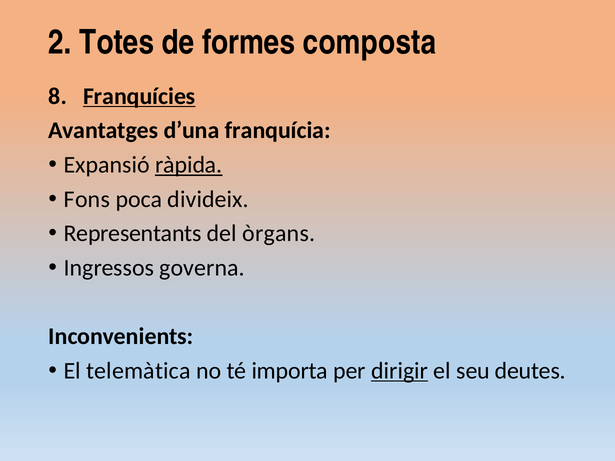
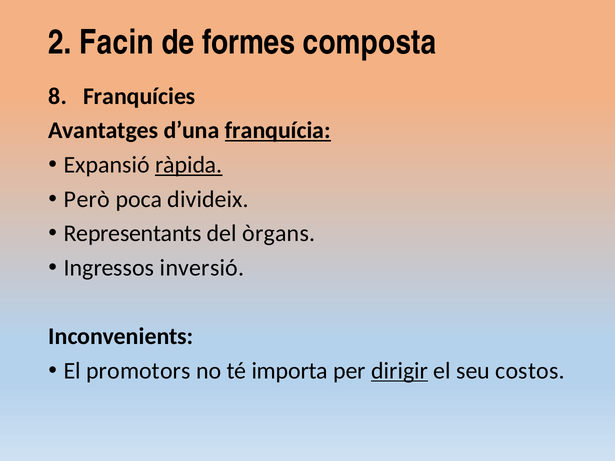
Totes: Totes -> Facin
Franquícies underline: present -> none
franquícia underline: none -> present
Fons: Fons -> Però
governa: governa -> inversió
telemàtica: telemàtica -> promotors
deutes: deutes -> costos
